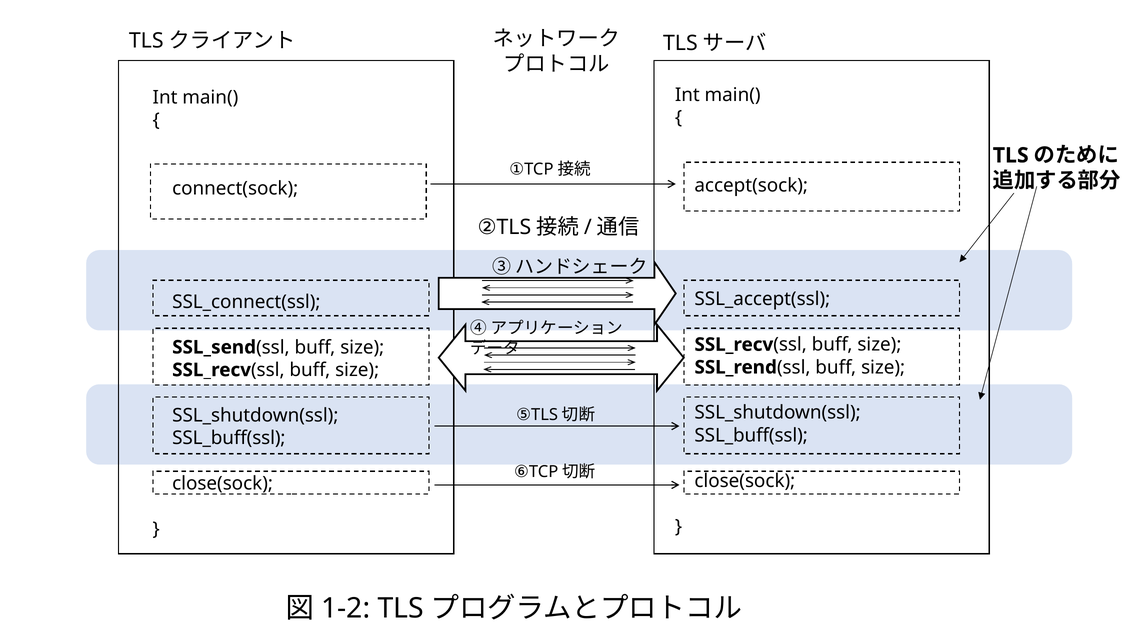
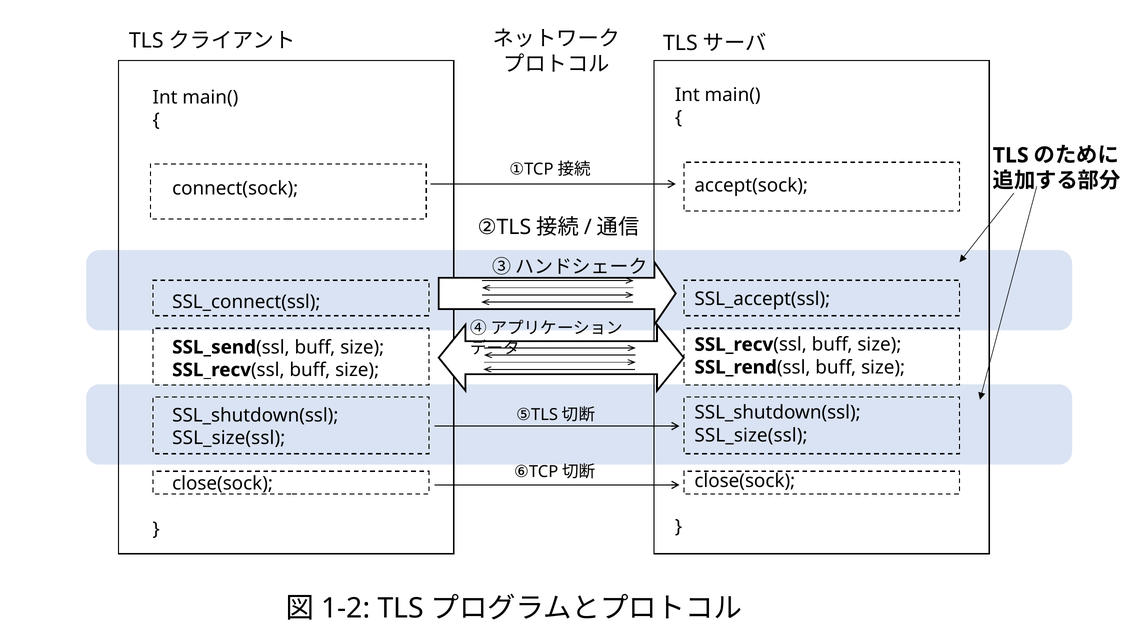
SSL_buff(ssl at (751, 435): SSL_buff(ssl -> SSL_size(ssl
SSL_buff(ssl at (229, 438): SSL_buff(ssl -> SSL_size(ssl
